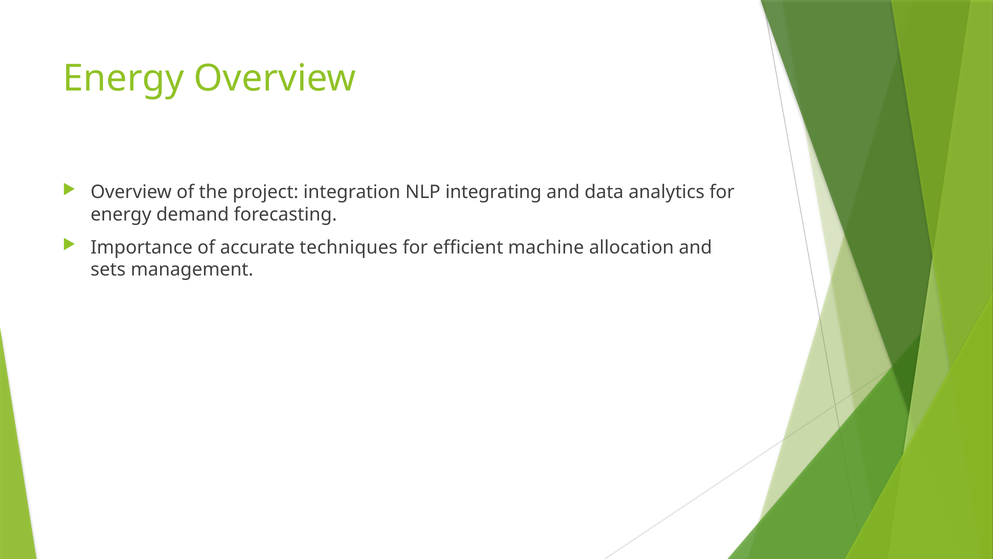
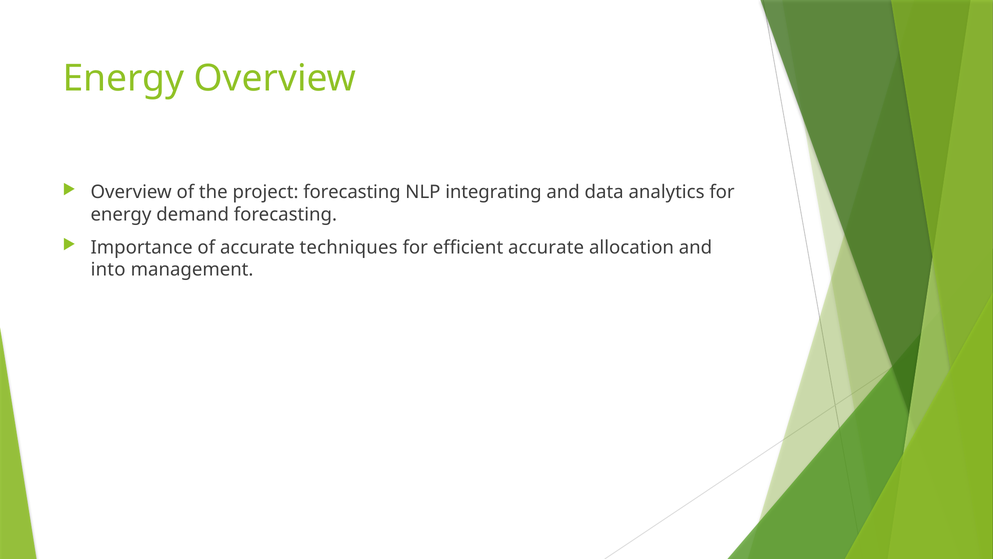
project integration: integration -> forecasting
efficient machine: machine -> accurate
sets: sets -> into
